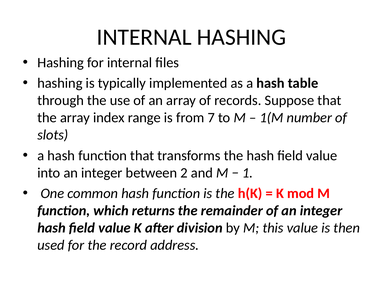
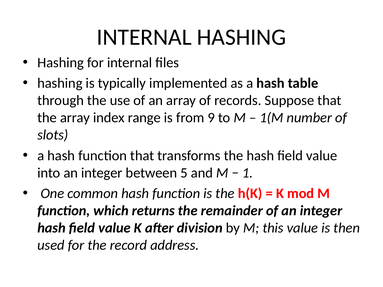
7: 7 -> 9
2: 2 -> 5
